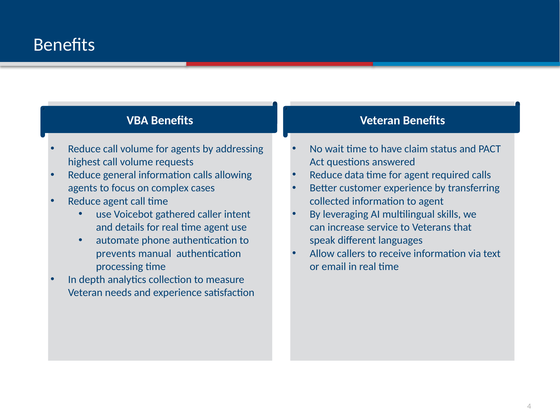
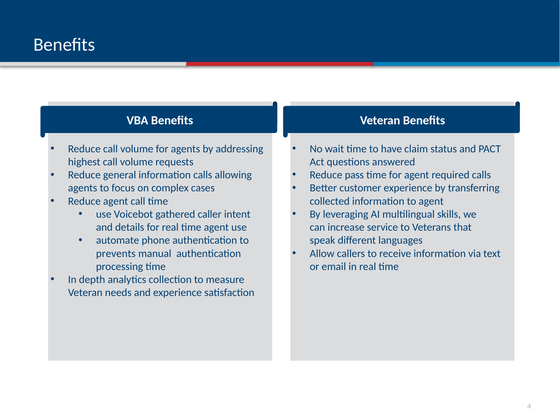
data: data -> pass
